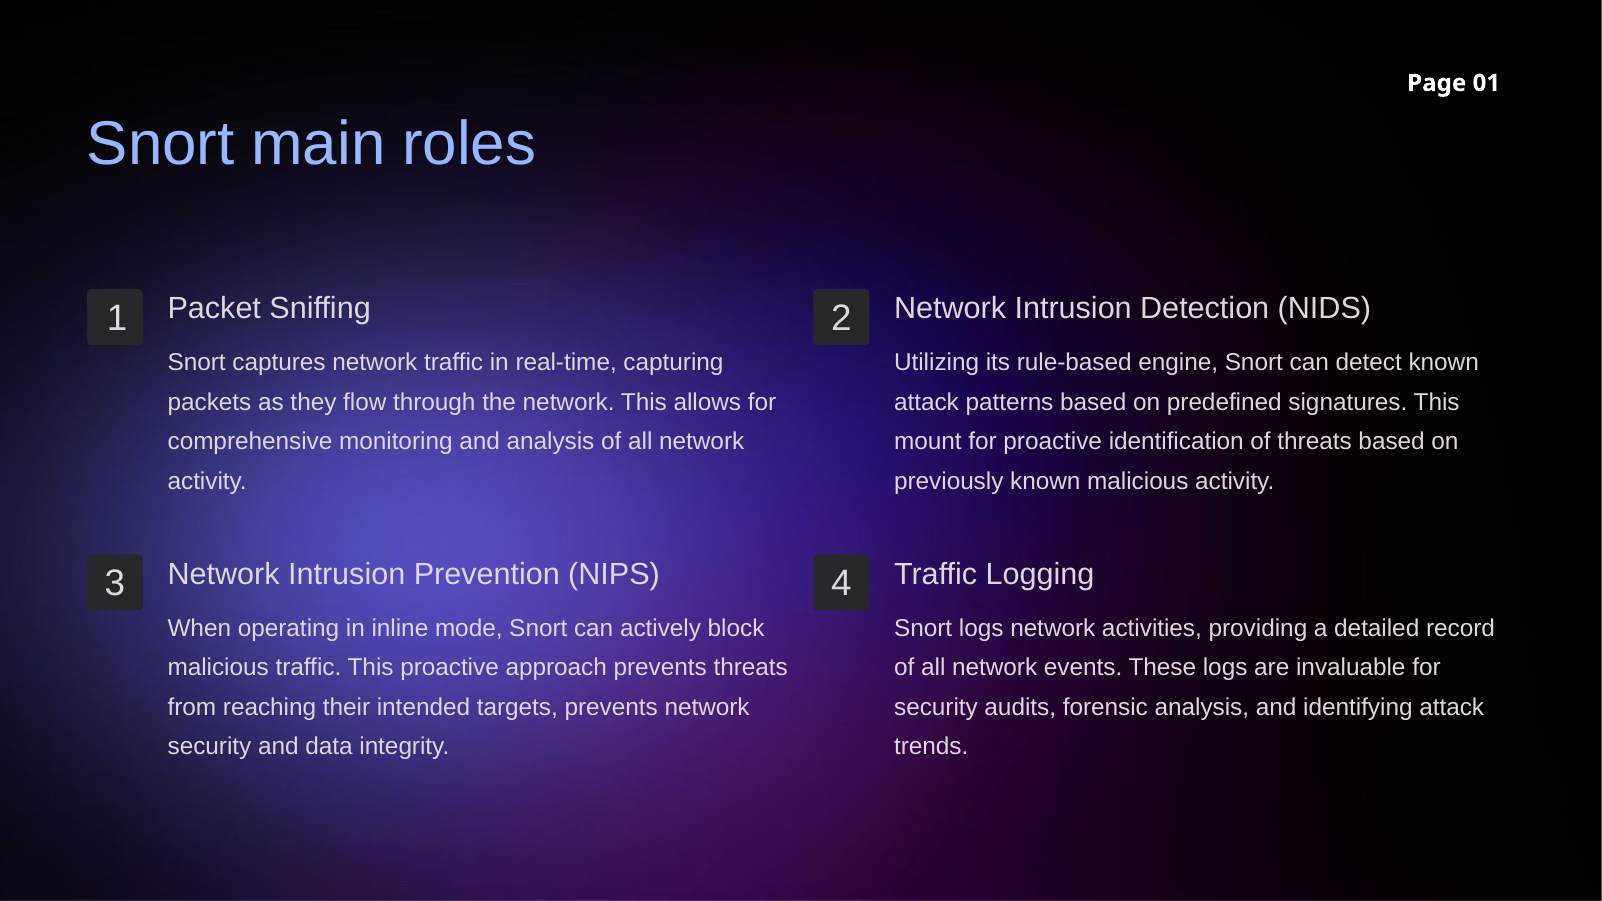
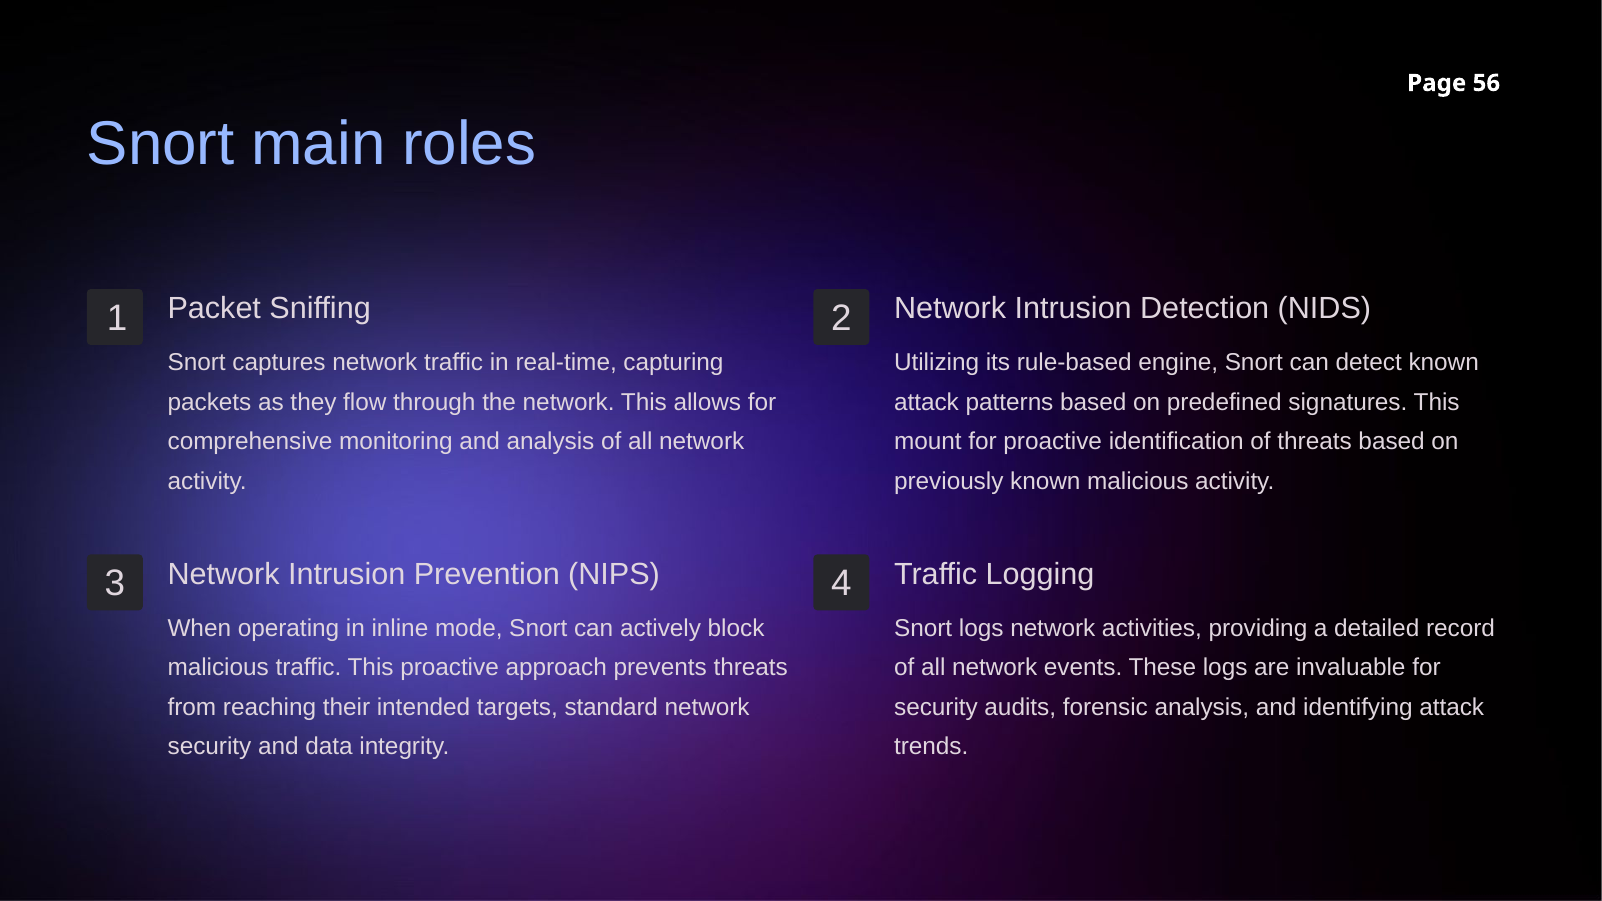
01: 01 -> 56
targets prevents: prevents -> standard
